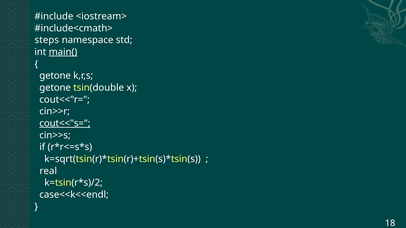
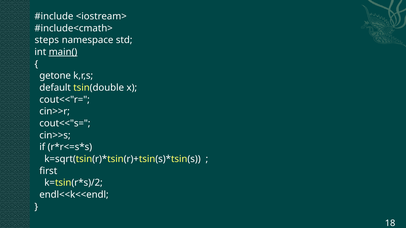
getone at (55, 88): getone -> default
cout<<"s= underline: present -> none
real: real -> first
case<<k<<endl: case<<k<<endl -> endl<<k<<endl
